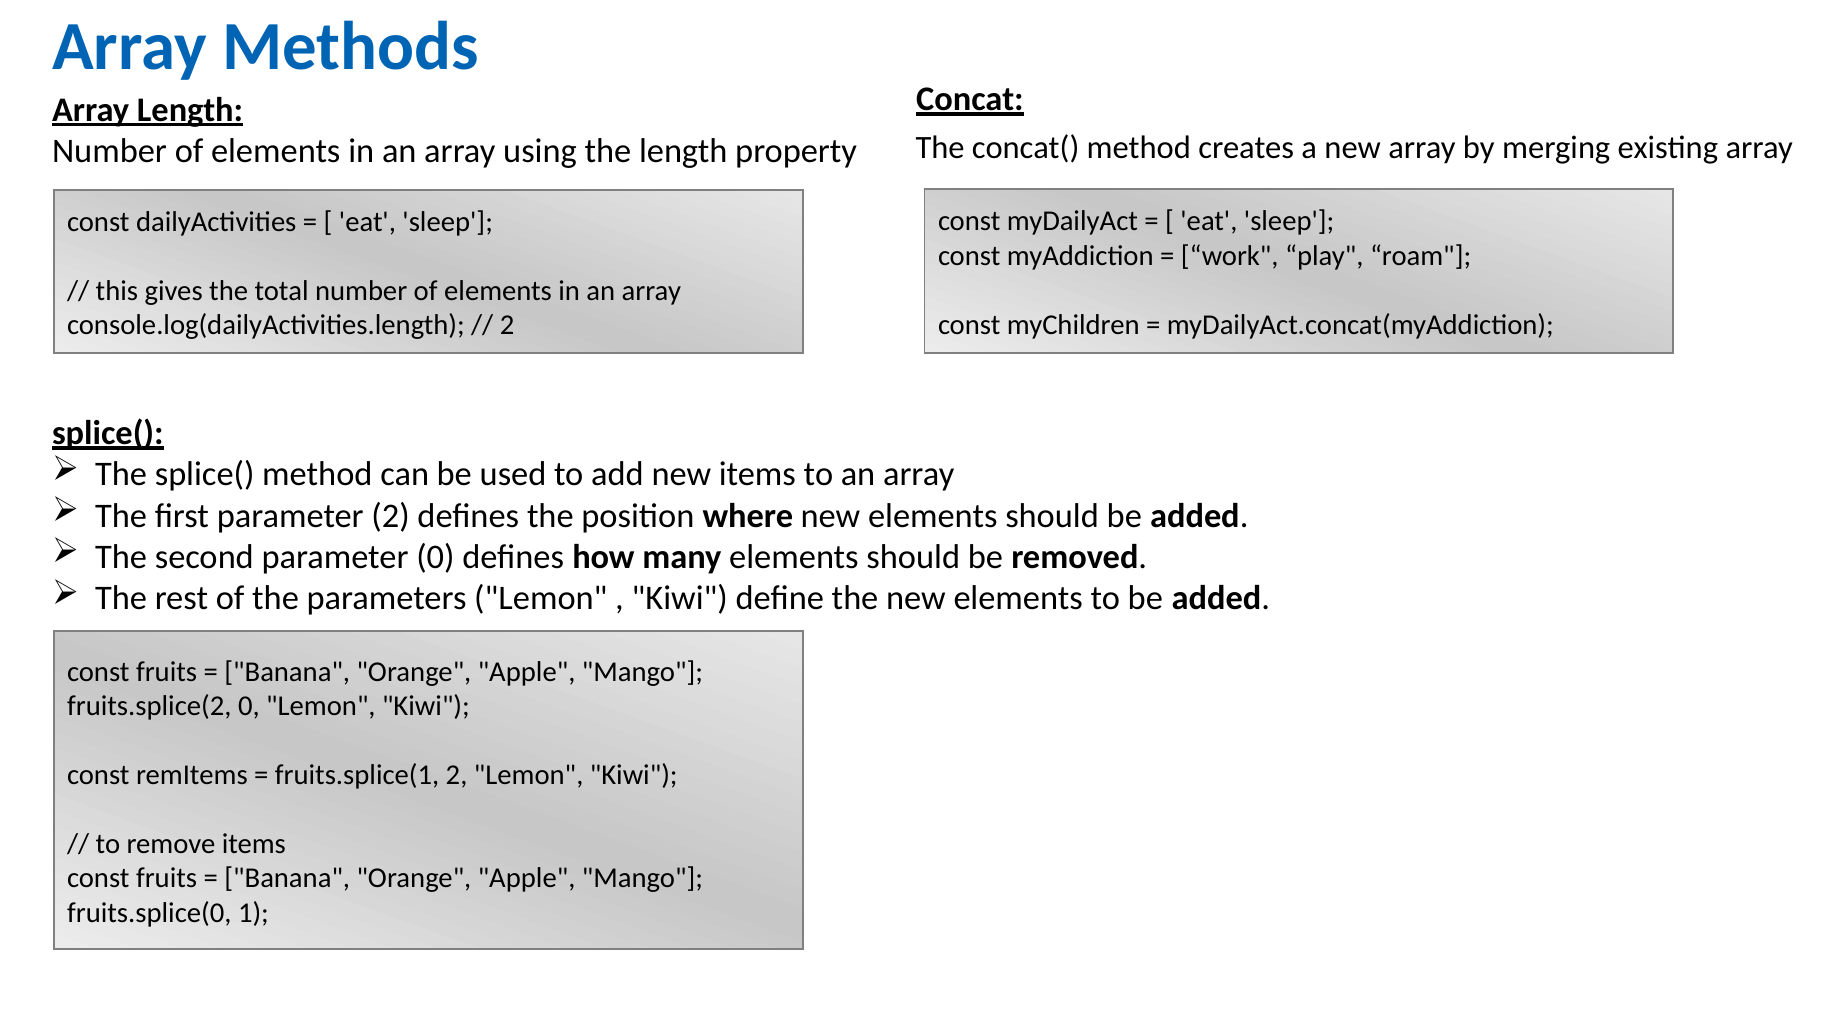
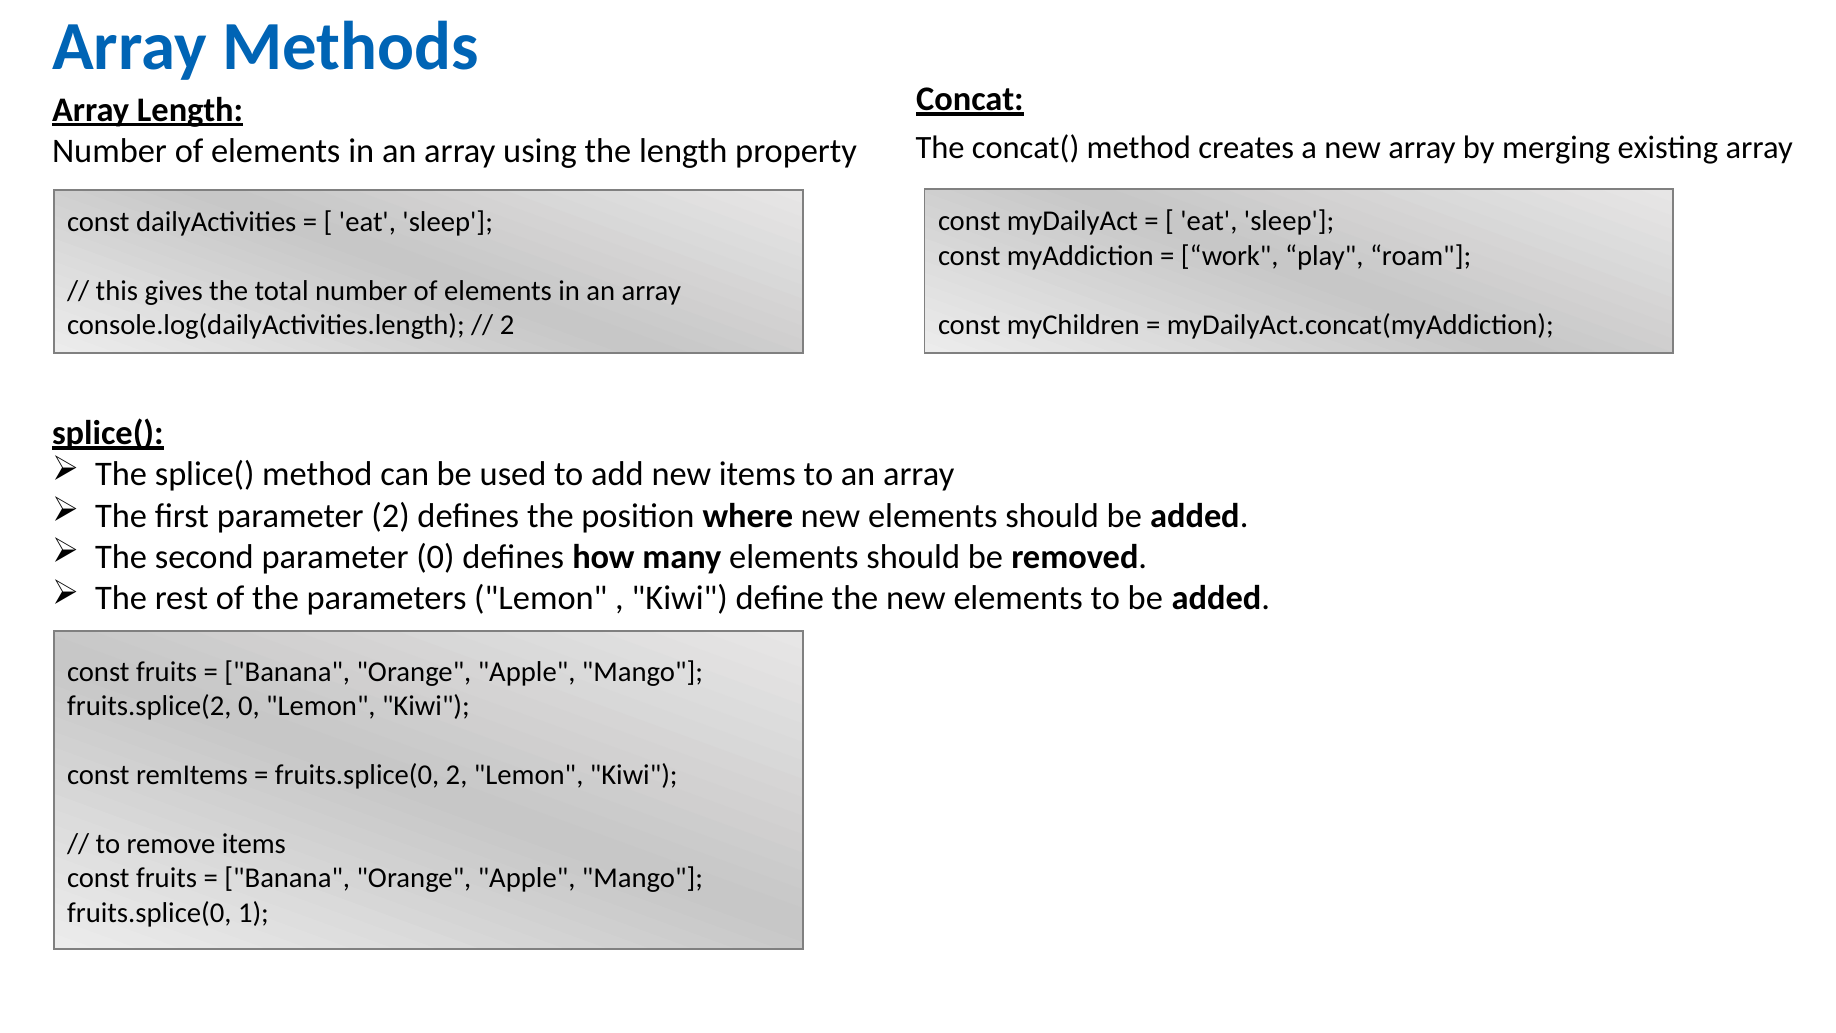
fruits.splice(1 at (357, 775): fruits.splice(1 -> fruits.splice(0
